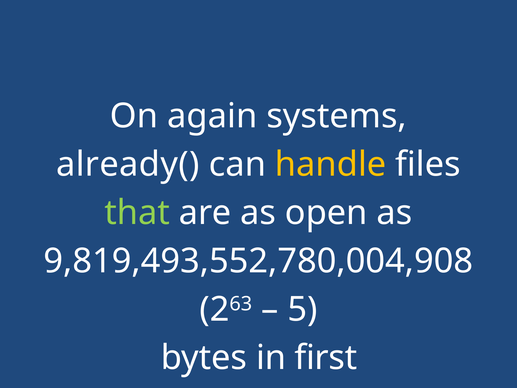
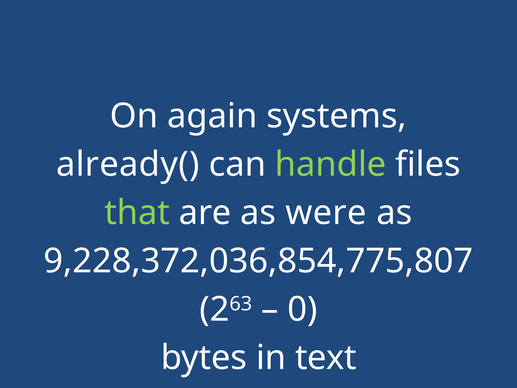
handle colour: yellow -> light green
open: open -> were
9,819,493,552,780,004,908: 9,819,493,552,780,004,908 -> 9,228,372,036,854,775,807
5: 5 -> 0
first: first -> text
